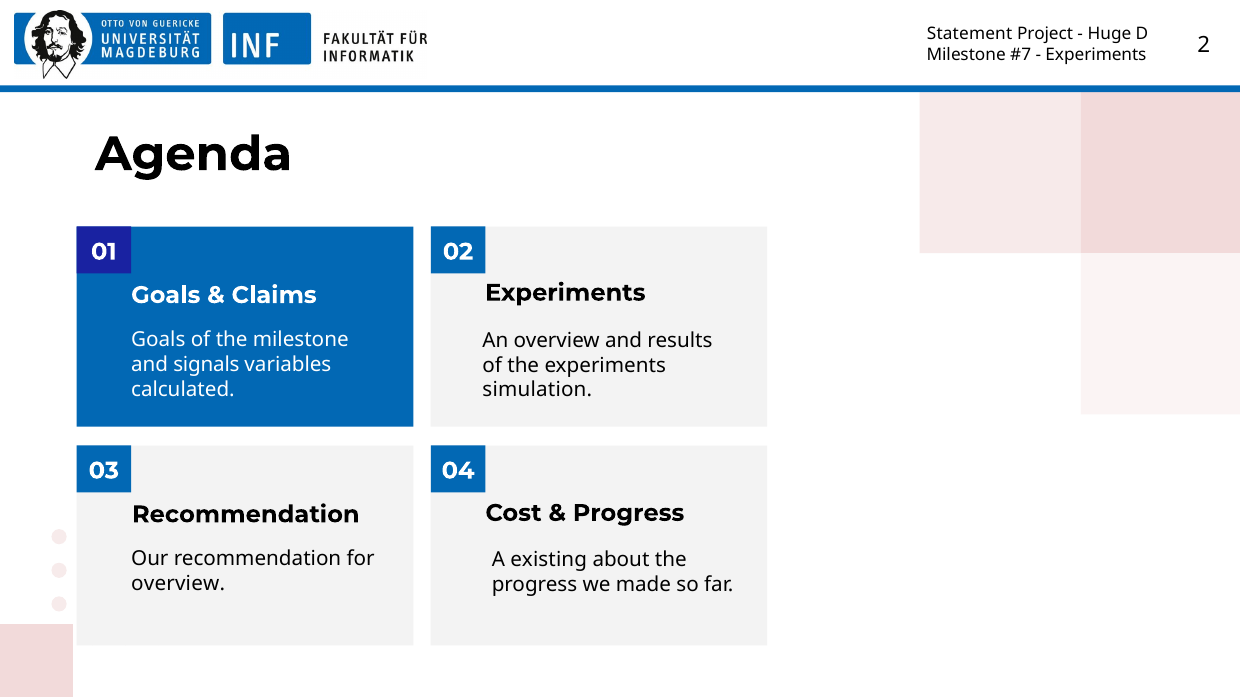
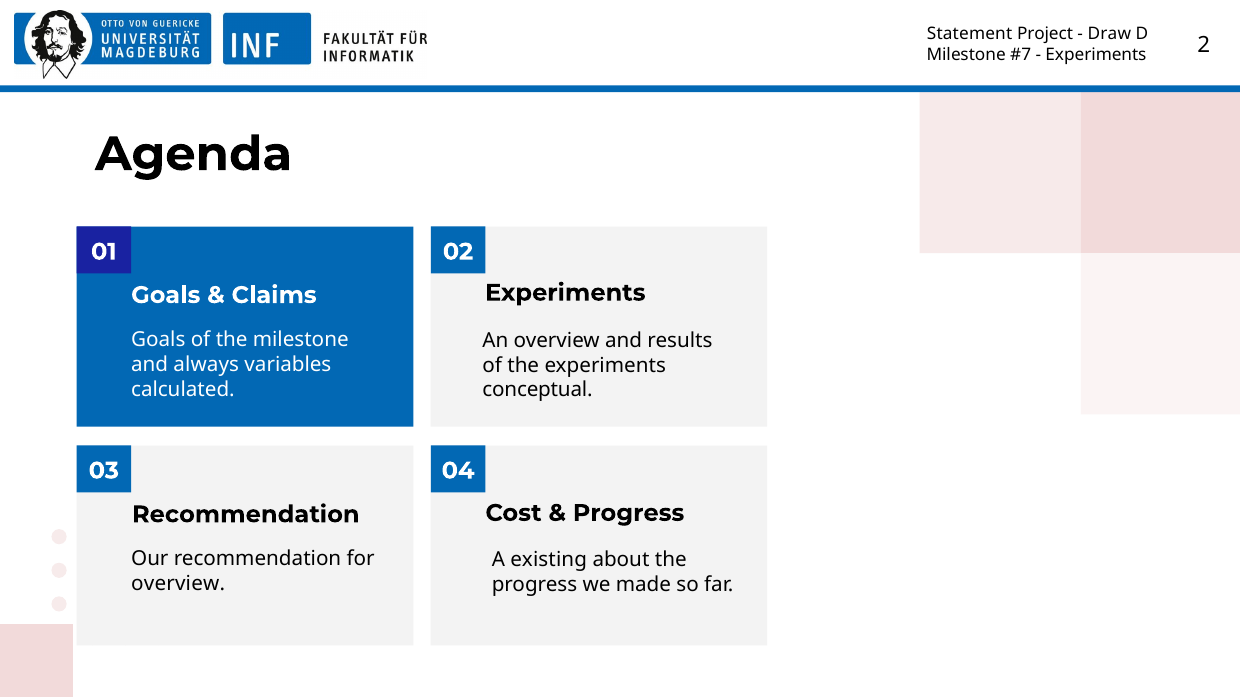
Huge: Huge -> Draw
signals: signals -> always
simulation: simulation -> conceptual
